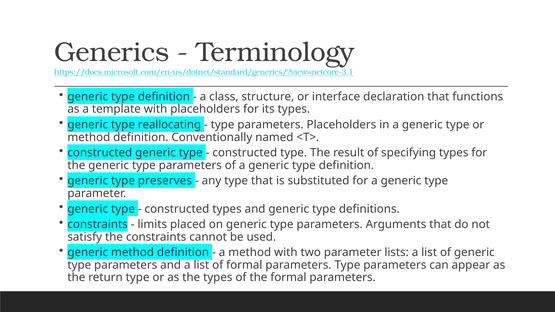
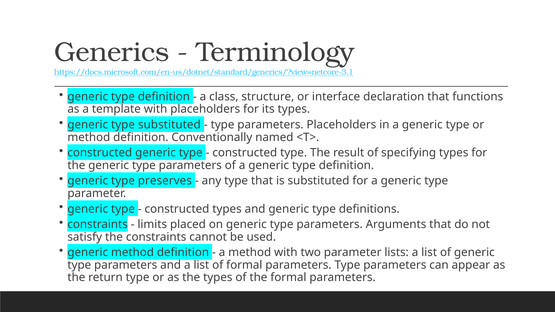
type reallocating: reallocating -> substituted
